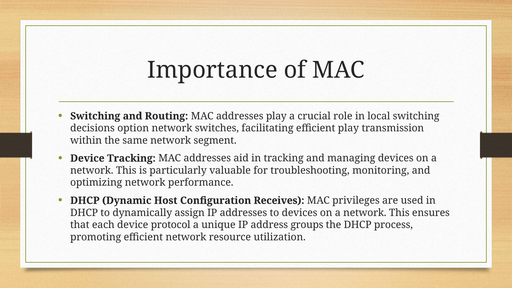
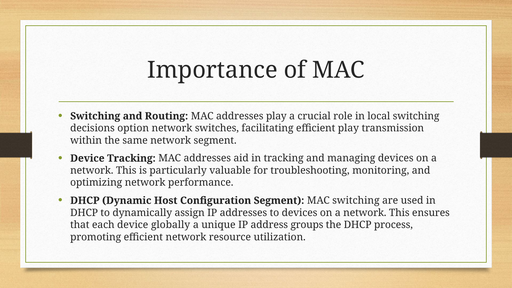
Configuration Receives: Receives -> Segment
MAC privileges: privileges -> switching
protocol: protocol -> globally
